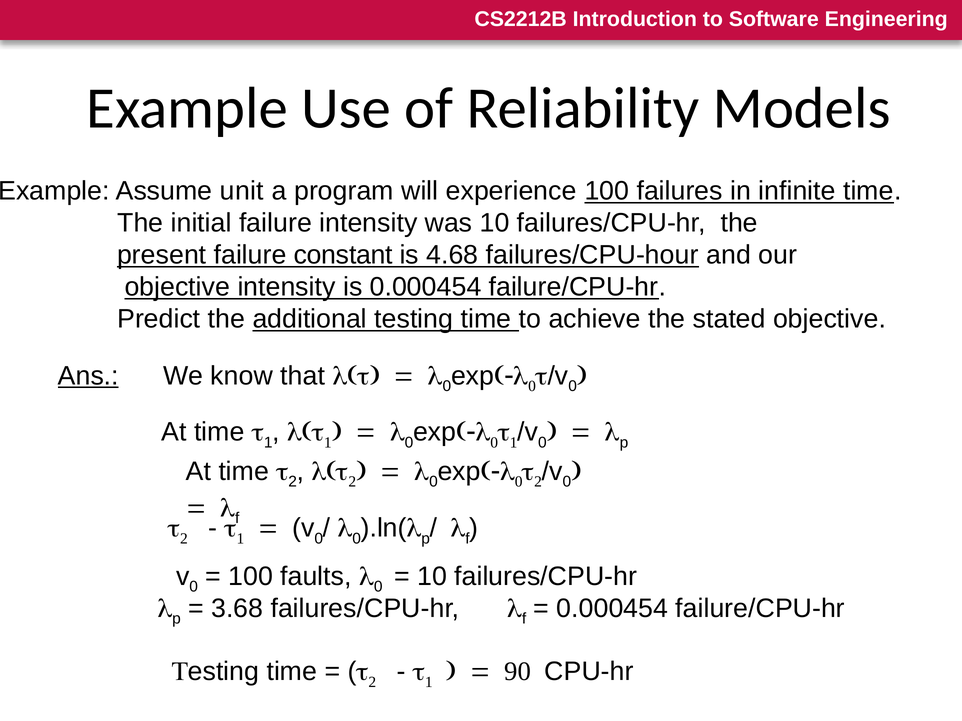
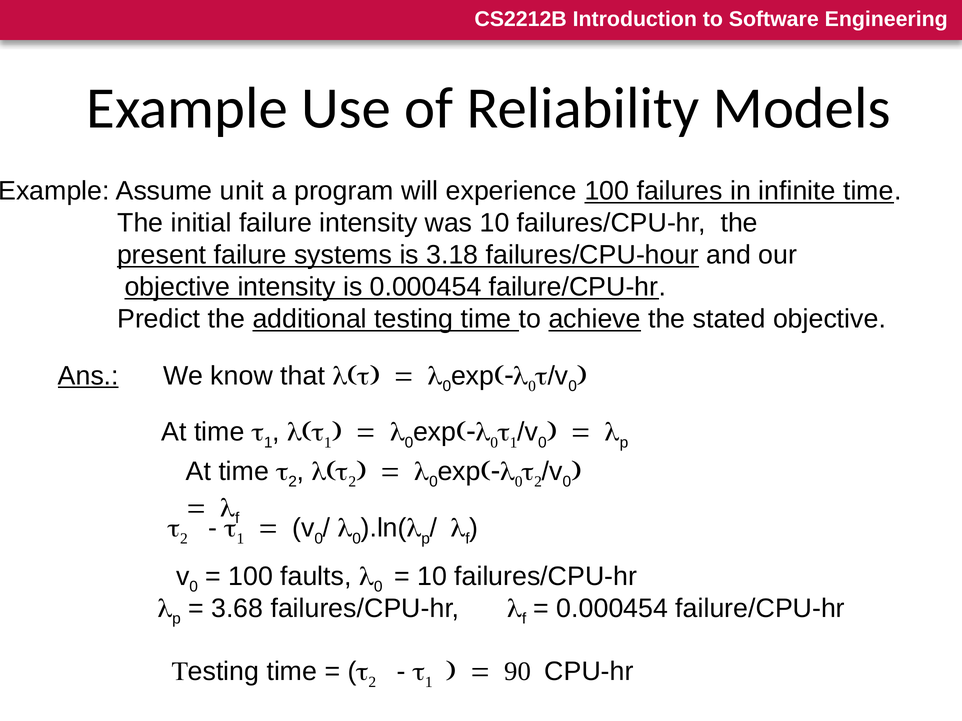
constant: constant -> systems
4.68: 4.68 -> 3.18
achieve underline: none -> present
